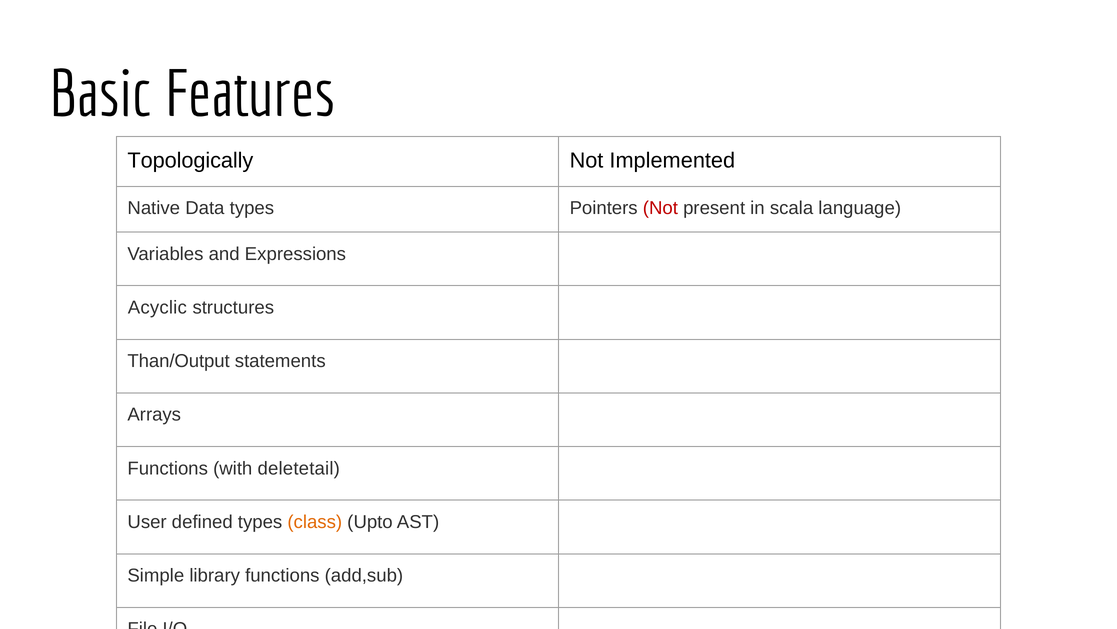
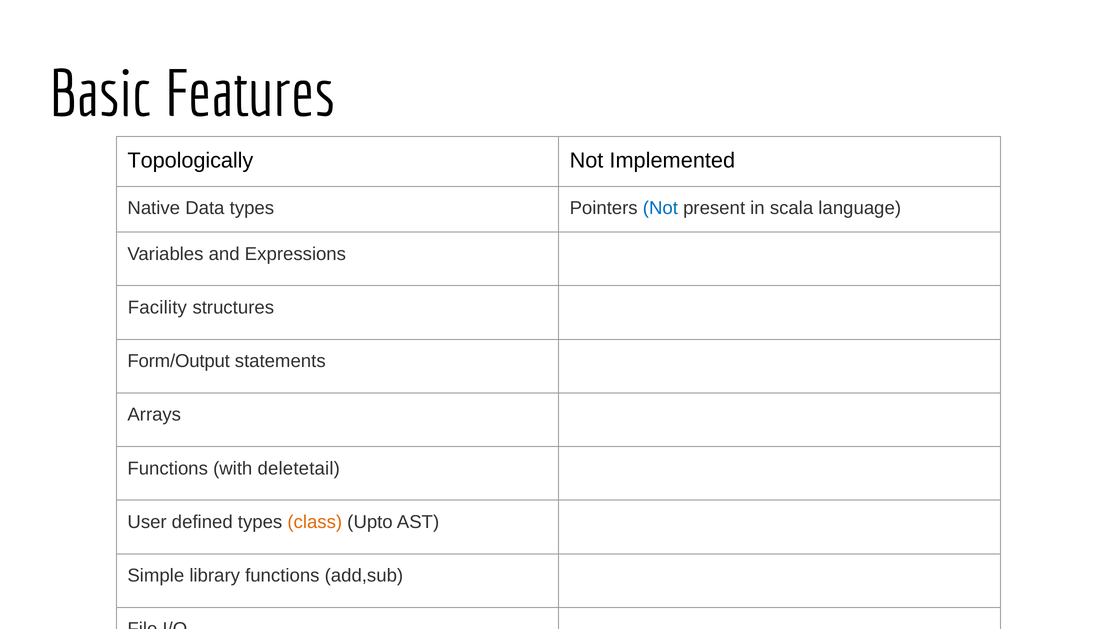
Not at (660, 208) colour: red -> blue
Acyclic: Acyclic -> Facility
Than/Output: Than/Output -> Form/Output
